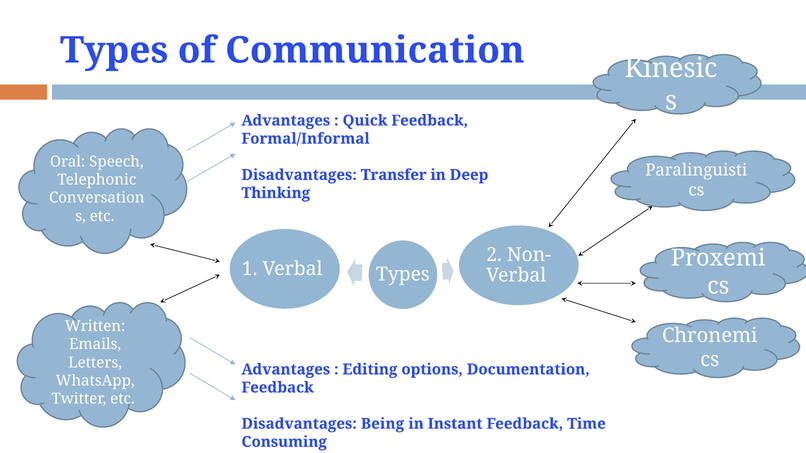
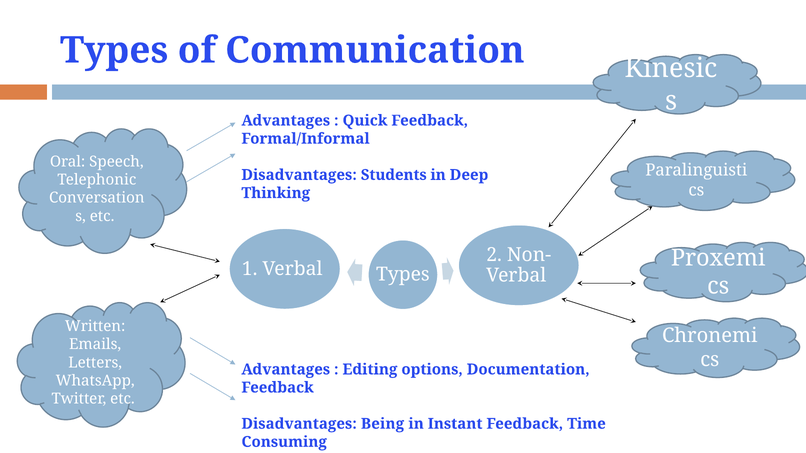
Transfer: Transfer -> Students
